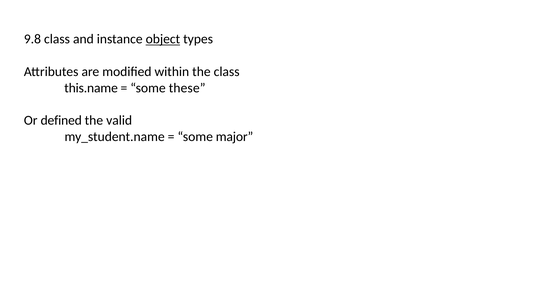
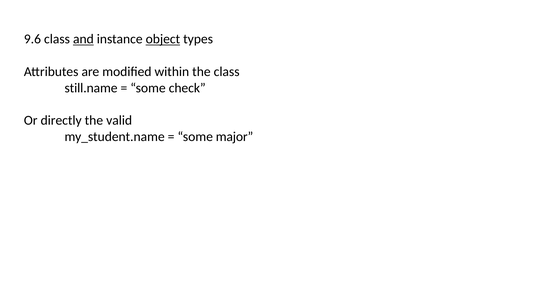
9.8: 9.8 -> 9.6
and underline: none -> present
this.name: this.name -> still.name
these: these -> check
defined: defined -> directly
